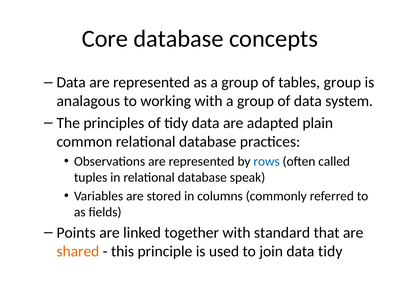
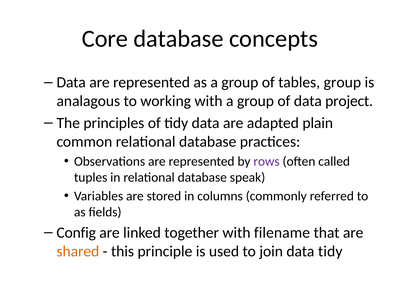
system: system -> project
rows colour: blue -> purple
Points: Points -> Config
standard: standard -> filename
